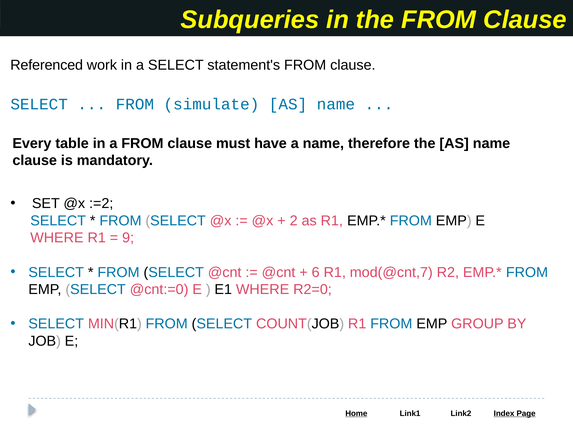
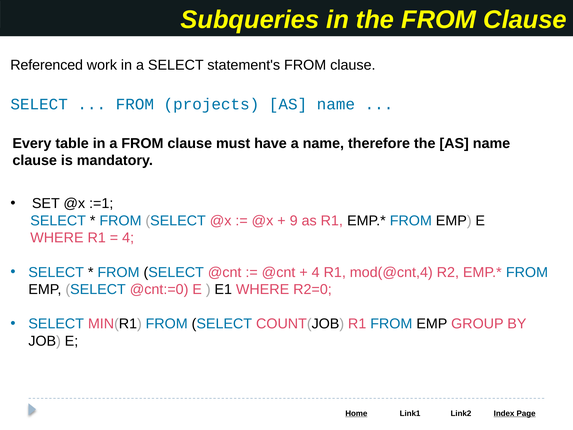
simulate: simulate -> projects
:=2: :=2 -> :=1
2: 2 -> 9
9 at (128, 238): 9 -> 4
6 at (316, 272): 6 -> 4
mod(@cnt,7: mod(@cnt,7 -> mod(@cnt,4
